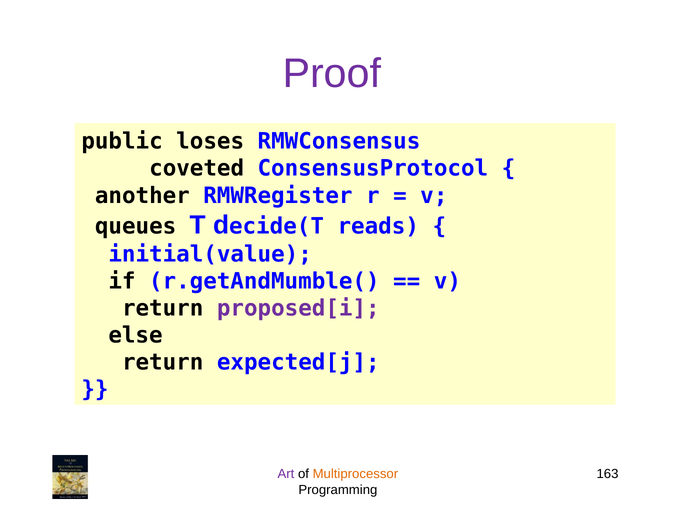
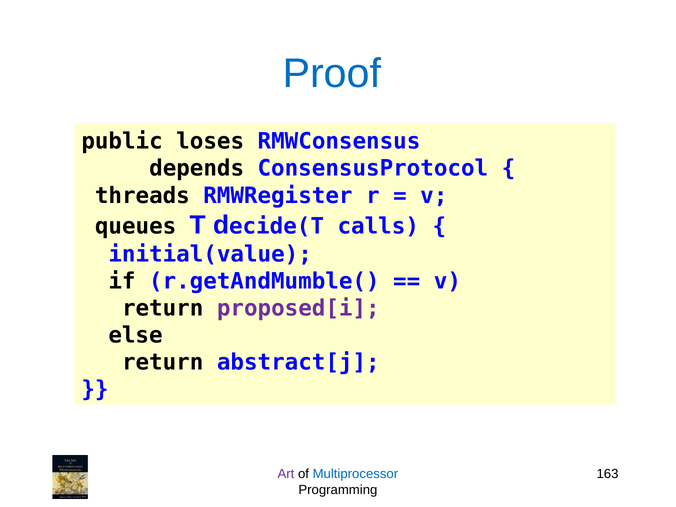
Proof colour: purple -> blue
coveted: coveted -> depends
another: another -> threads
reads: reads -> calls
expected[j: expected[j -> abstract[j
Multiprocessor colour: orange -> blue
